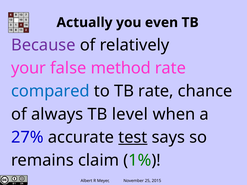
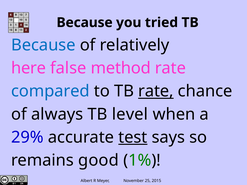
Actually at (85, 23): Actually -> Because
even: even -> tried
Because at (43, 45) colour: purple -> blue
your: your -> here
rate at (156, 91) underline: none -> present
27%: 27% -> 29%
claim: claim -> good
